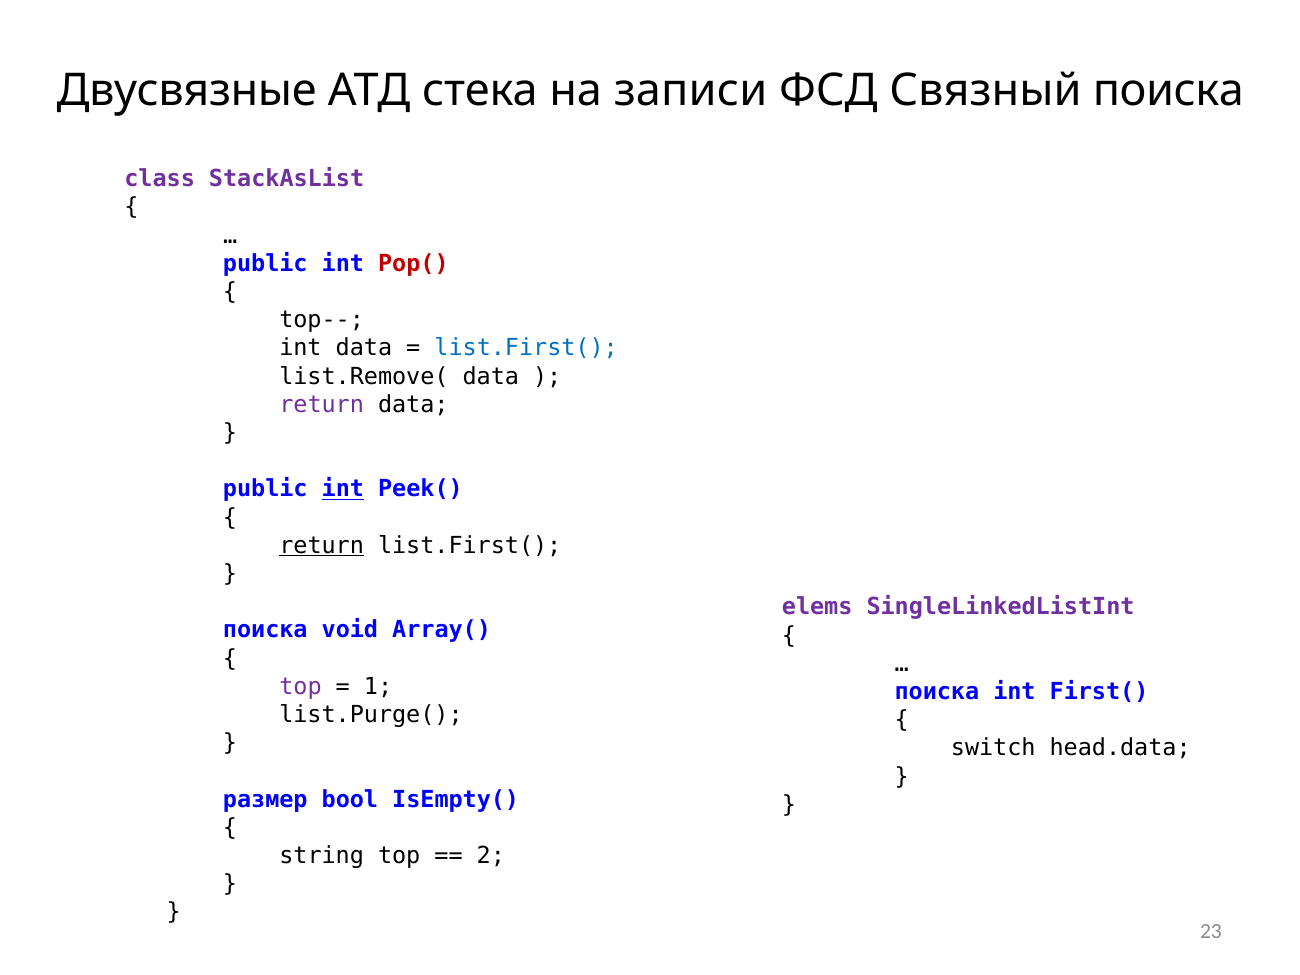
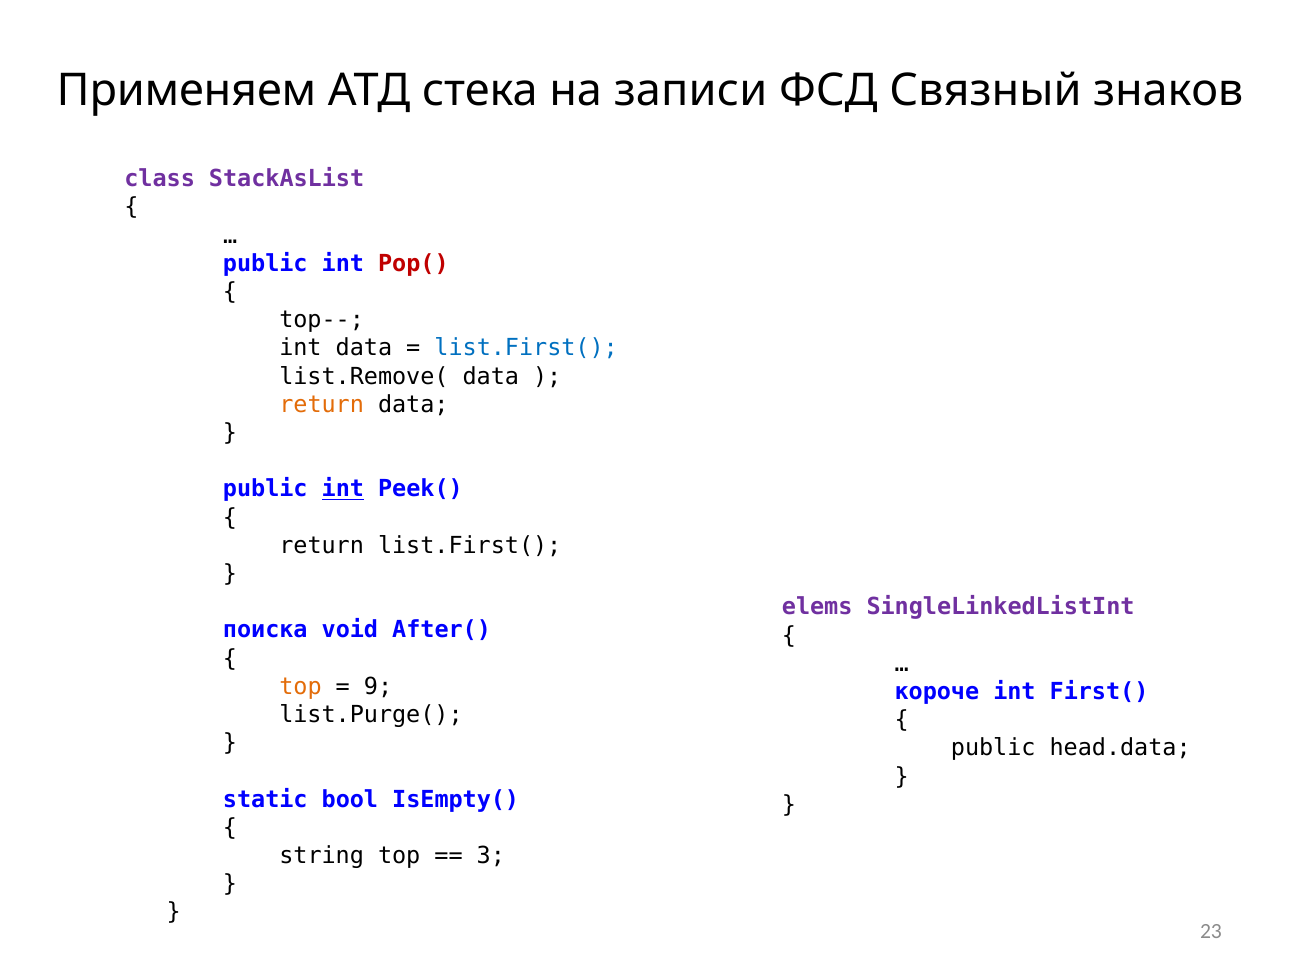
Двусвязные: Двусвязные -> Применяем
Связный поиска: поиска -> знаков
return at (322, 405) colour: purple -> orange
return at (322, 546) underline: present -> none
Array(: Array( -> After(
top at (300, 687) colour: purple -> orange
1: 1 -> 9
поиска at (937, 692): поиска -> короче
switch at (993, 748): switch -> public
размер: размер -> static
2: 2 -> 3
